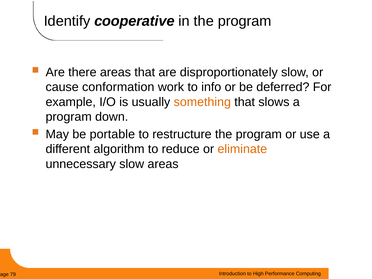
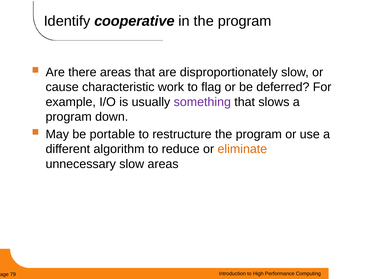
conformation: conformation -> characteristic
info: info -> flag
something colour: orange -> purple
